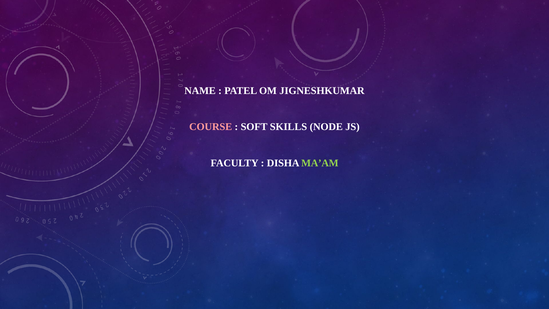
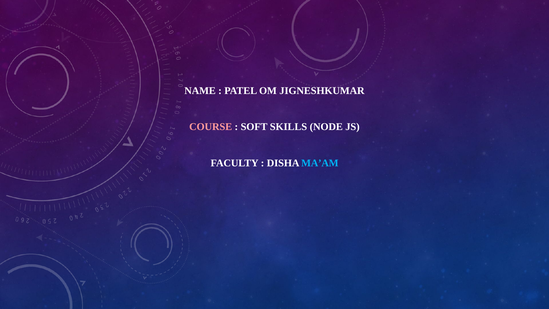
MA’AM colour: light green -> light blue
